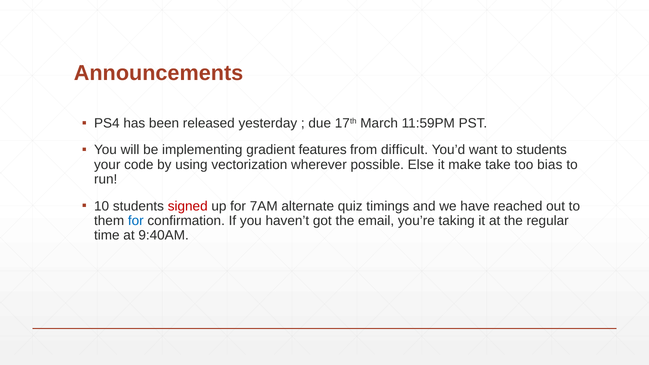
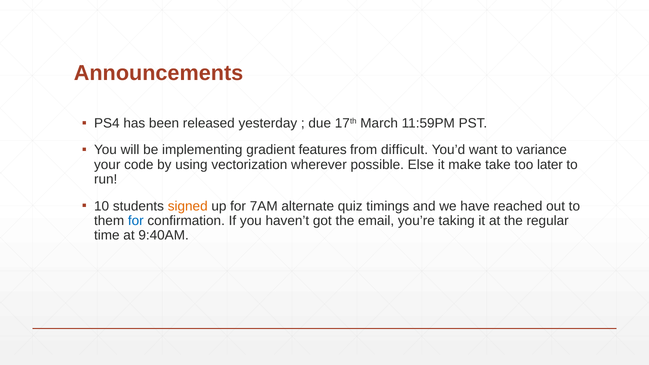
to students: students -> variance
bias: bias -> later
signed colour: red -> orange
